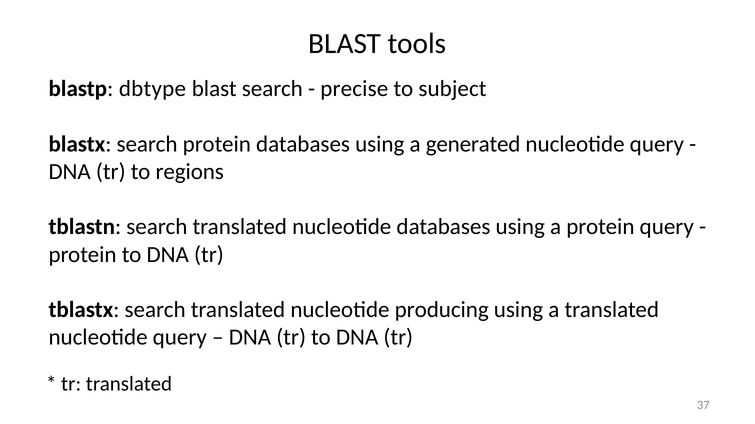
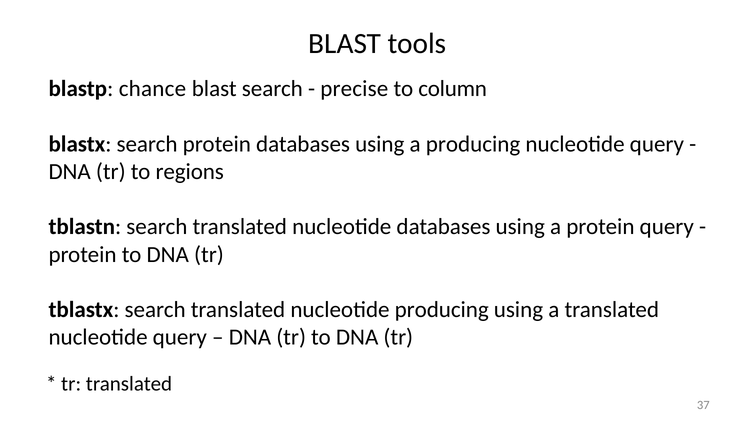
dbtype: dbtype -> chance
subject: subject -> column
a generated: generated -> producing
